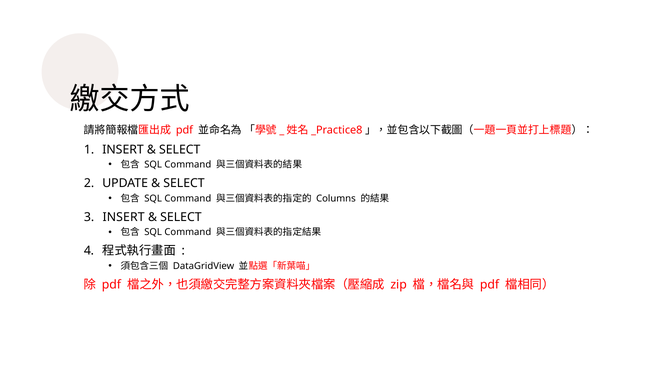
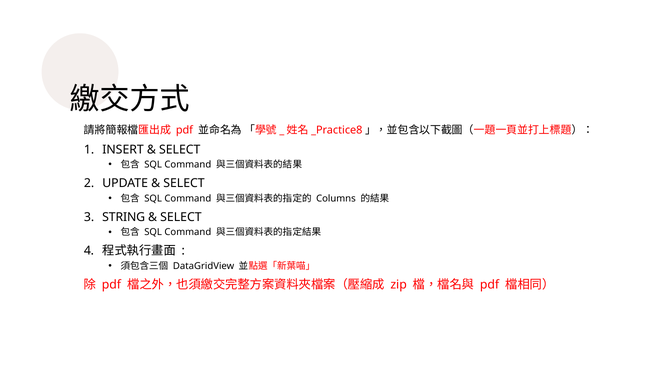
INSERT at (124, 217): INSERT -> STRING
